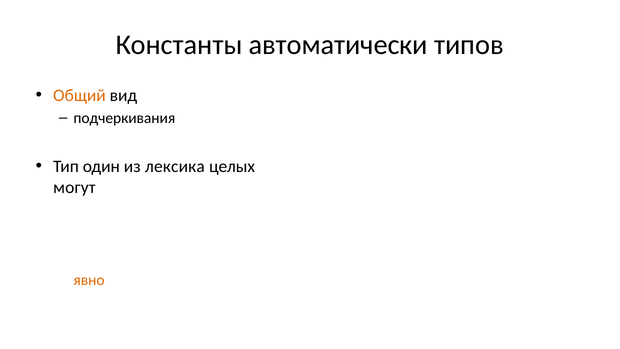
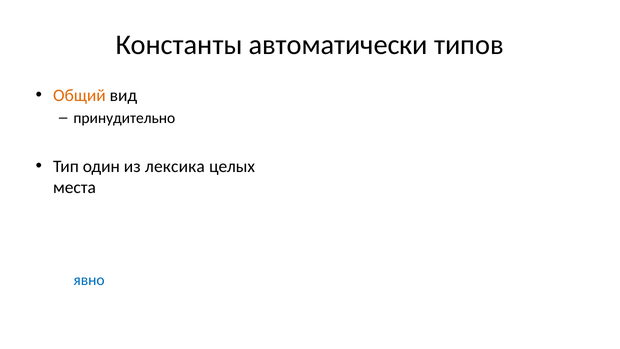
подчеркивания: подчеркивания -> принудительно
могут: могут -> места
явно colour: orange -> blue
